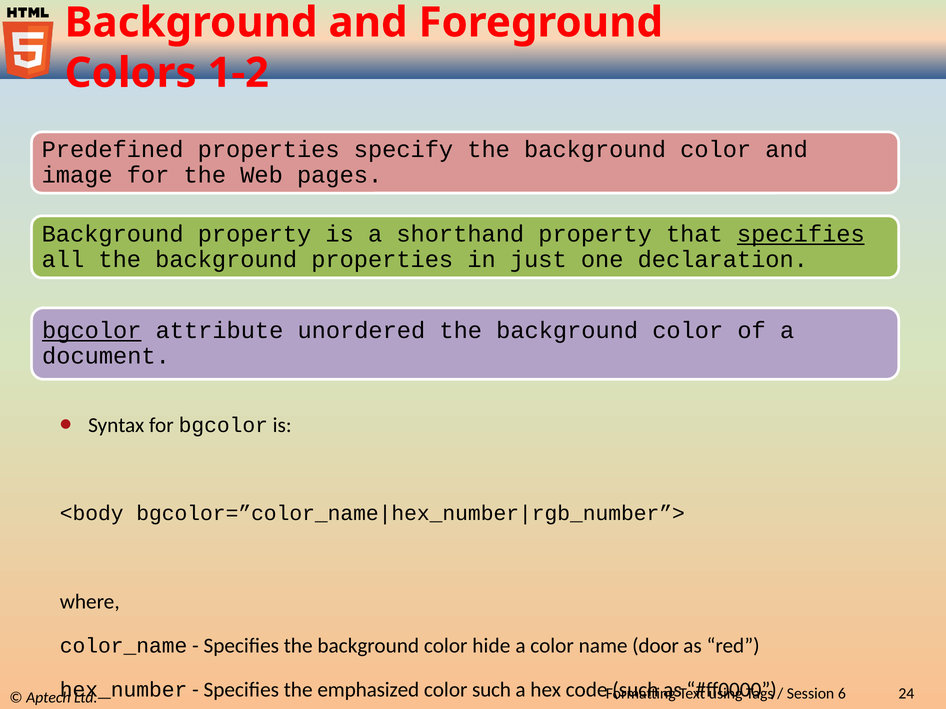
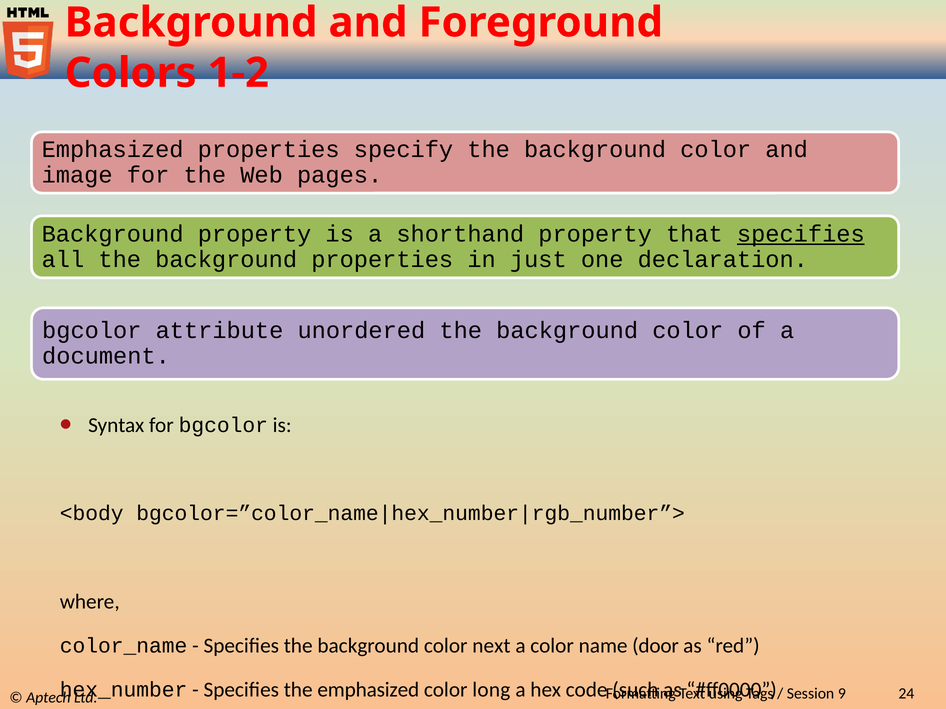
Predefined at (113, 150): Predefined -> Emphasized
bgcolor at (92, 331) underline: present -> none
hide: hide -> next
color such: such -> long
6: 6 -> 9
